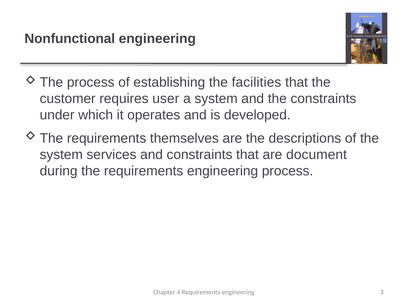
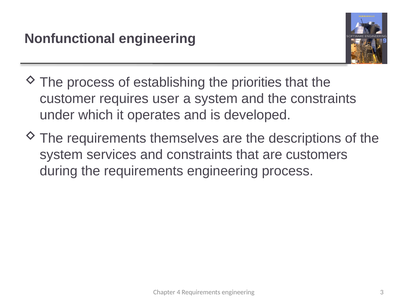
facilities: facilities -> priorities
document: document -> customers
